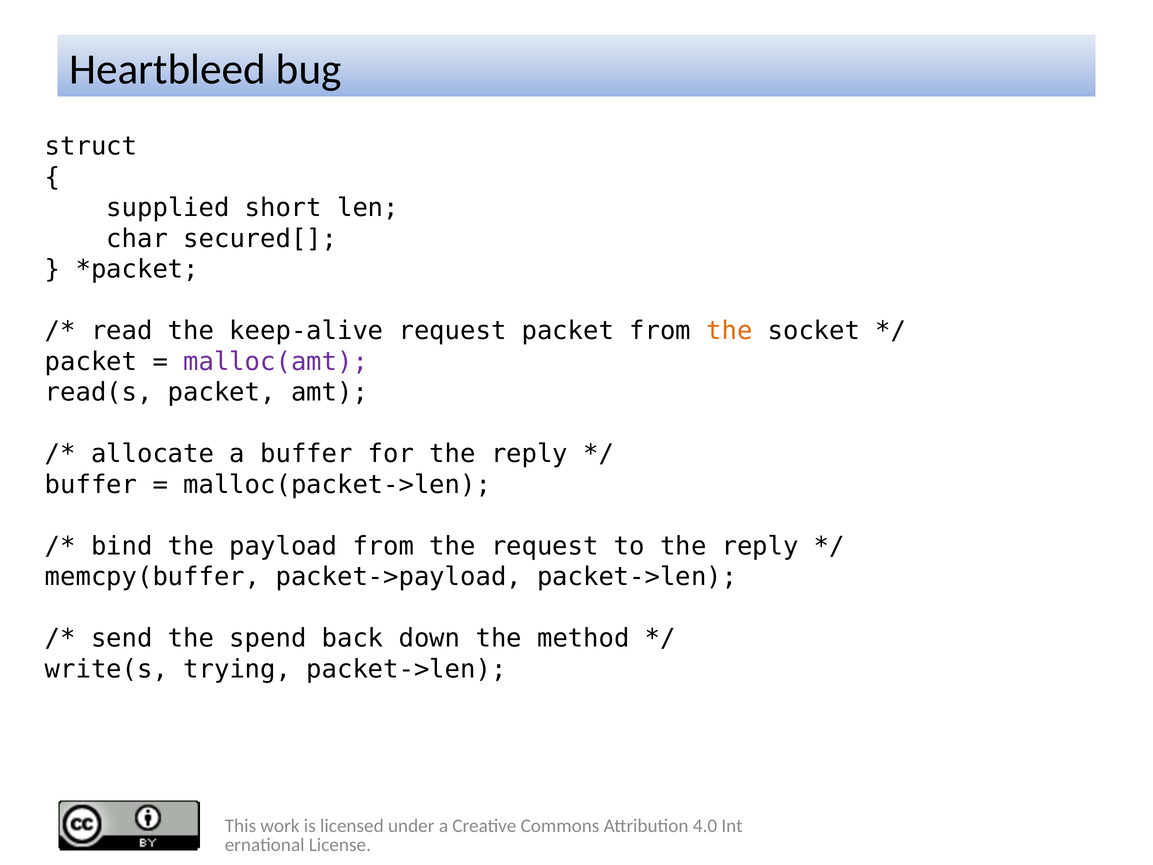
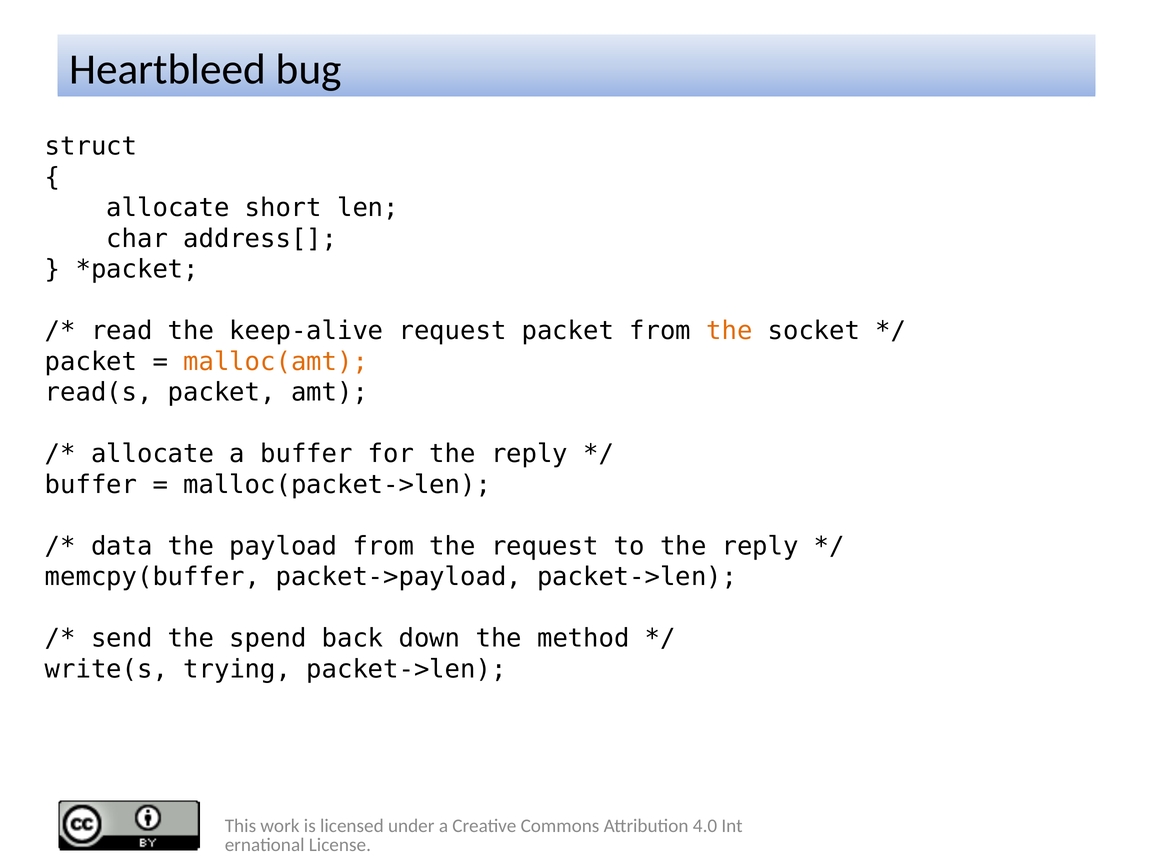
supplied at (168, 208): supplied -> allocate
secured[: secured[ -> address[
malloc(amt colour: purple -> orange
bind: bind -> data
